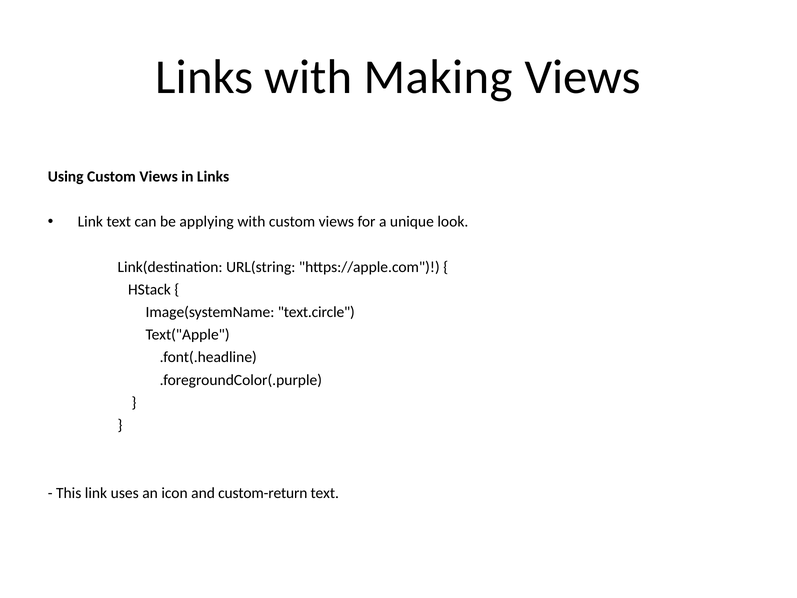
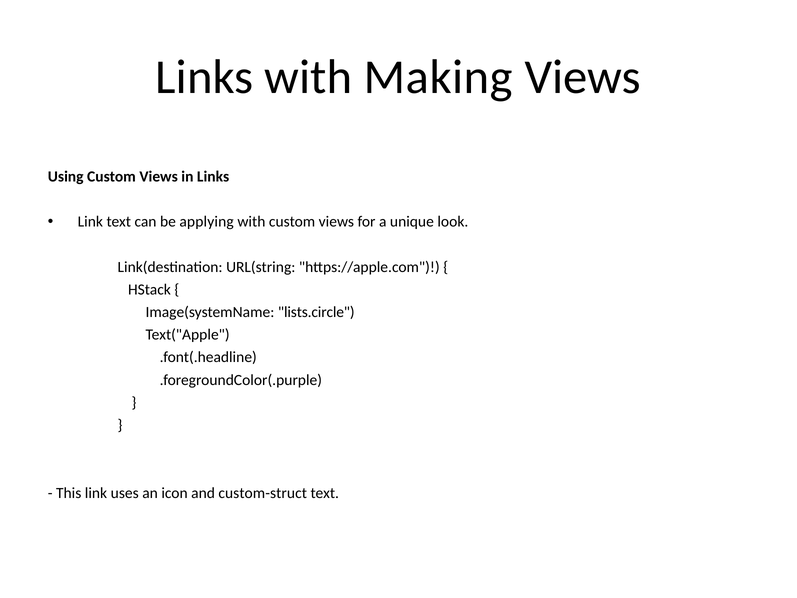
text.circle: text.circle -> lists.circle
custom-return: custom-return -> custom-struct
